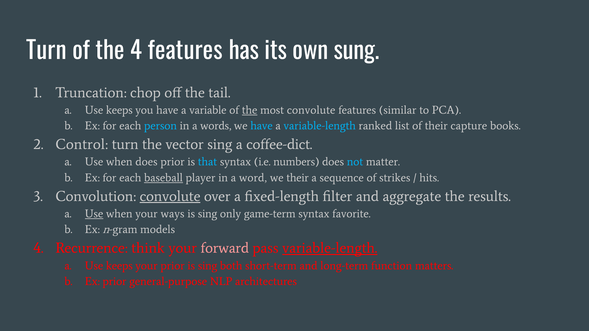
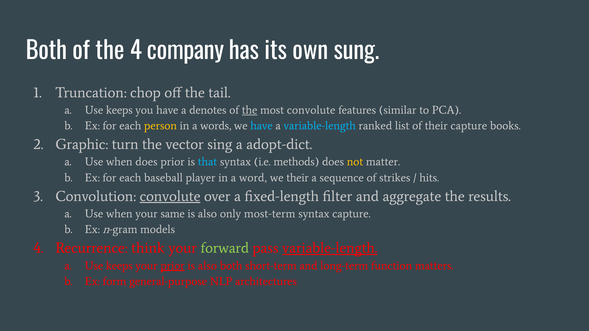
Turn at (46, 51): Turn -> Both
4 features: features -> company
variable: variable -> denotes
person colour: light blue -> yellow
Control: Control -> Graphic
coffee-dict: coffee-dict -> adopt-dict
numbers: numbers -> methods
not colour: light blue -> yellow
baseball underline: present -> none
Use at (94, 214) underline: present -> none
ways: ways -> same
sing at (208, 214): sing -> also
game-term: game-term -> most-term
syntax favorite: favorite -> capture
forward colour: pink -> light green
prior at (173, 266) underline: none -> present
sing at (208, 266): sing -> also
Ex prior: prior -> form
